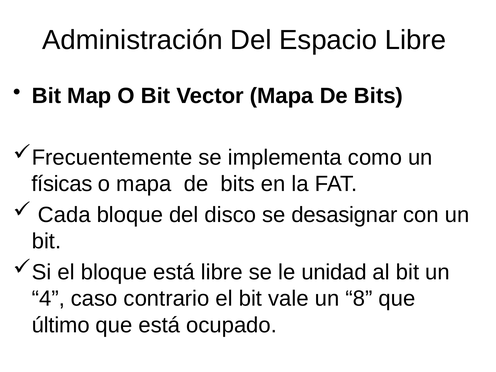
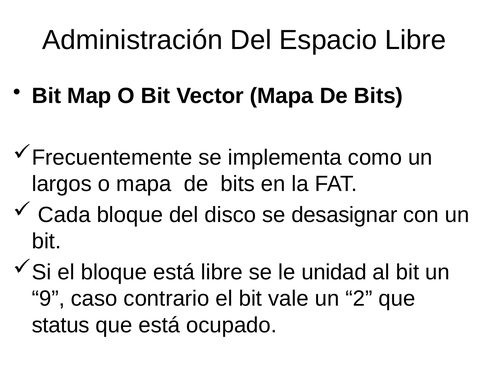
físicas: físicas -> largos
4: 4 -> 9
8: 8 -> 2
último: último -> status
